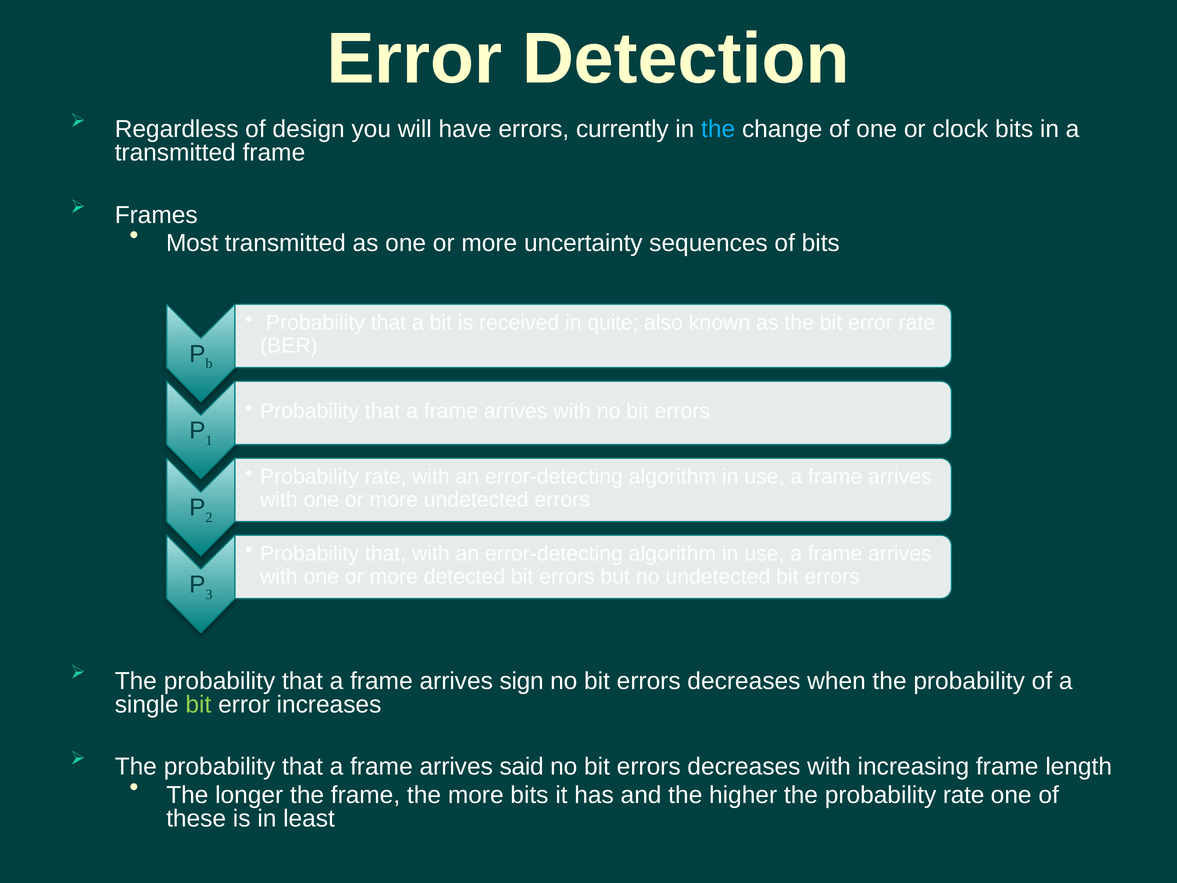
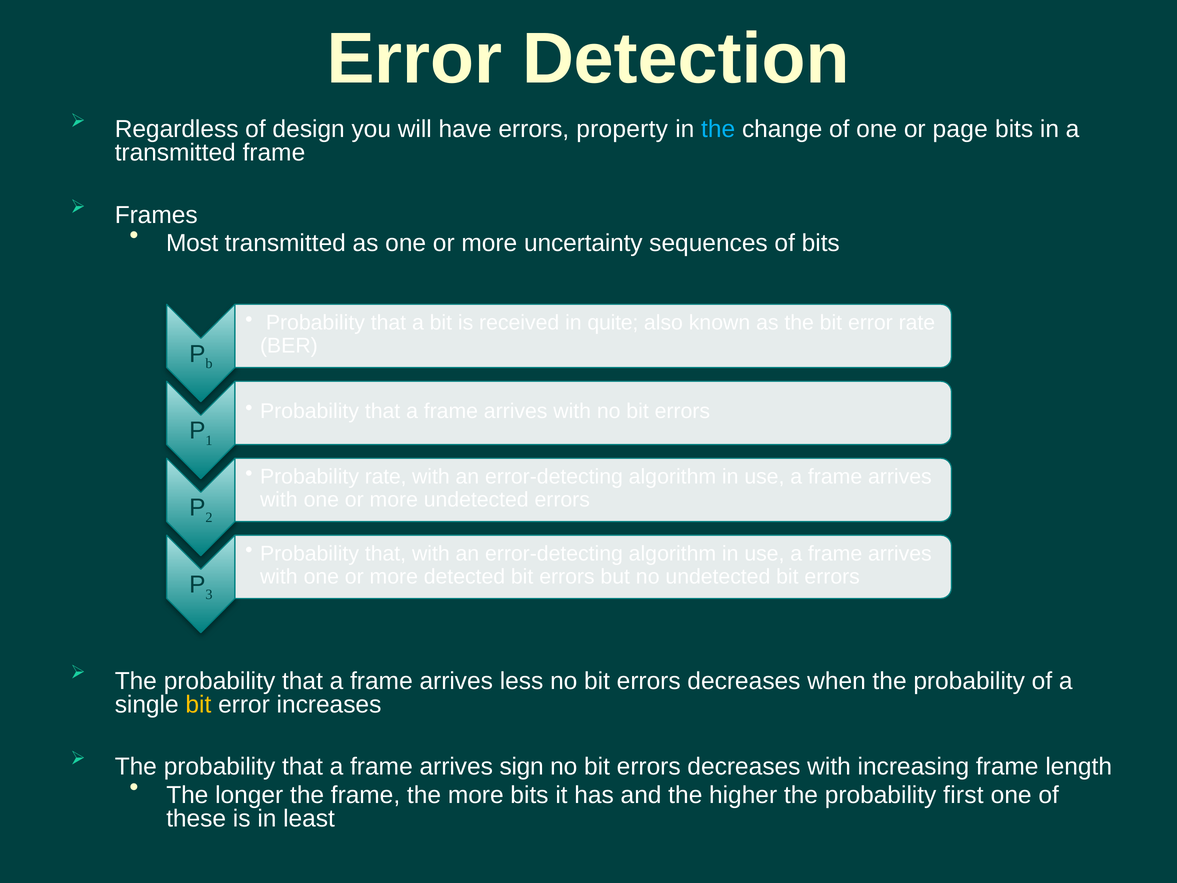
currently: currently -> property
clock: clock -> page
sign: sign -> less
bit at (198, 704) colour: light green -> yellow
said: said -> sign
the probability rate: rate -> first
